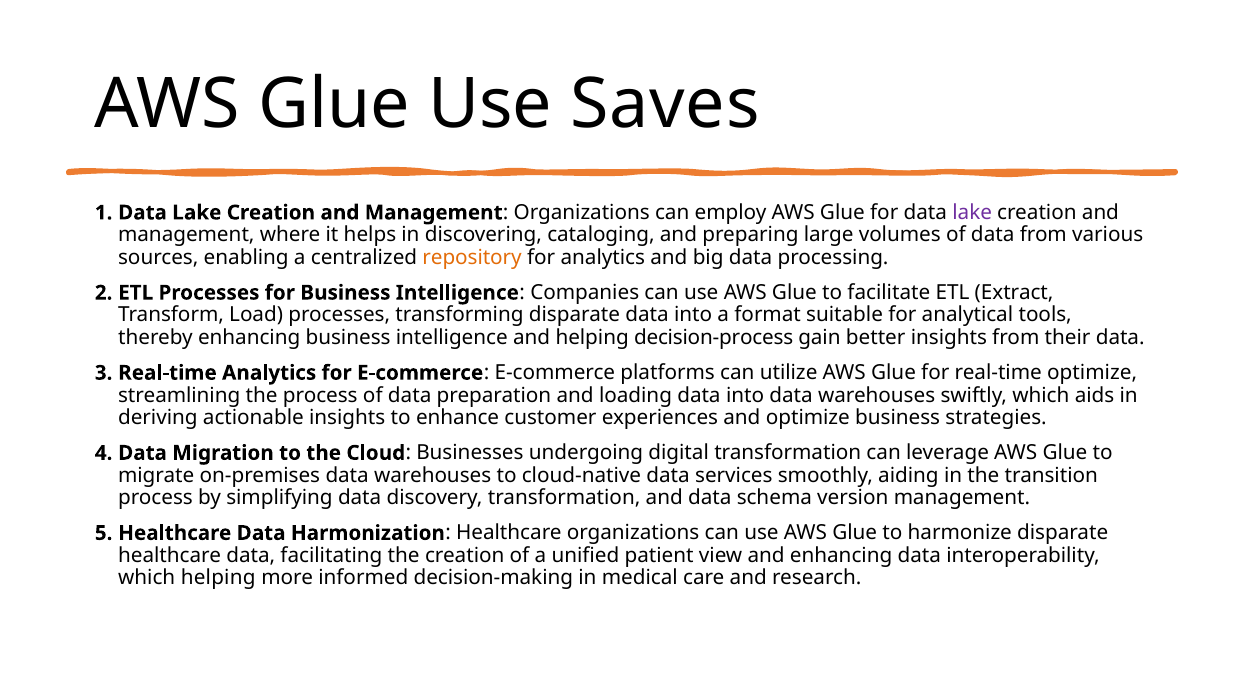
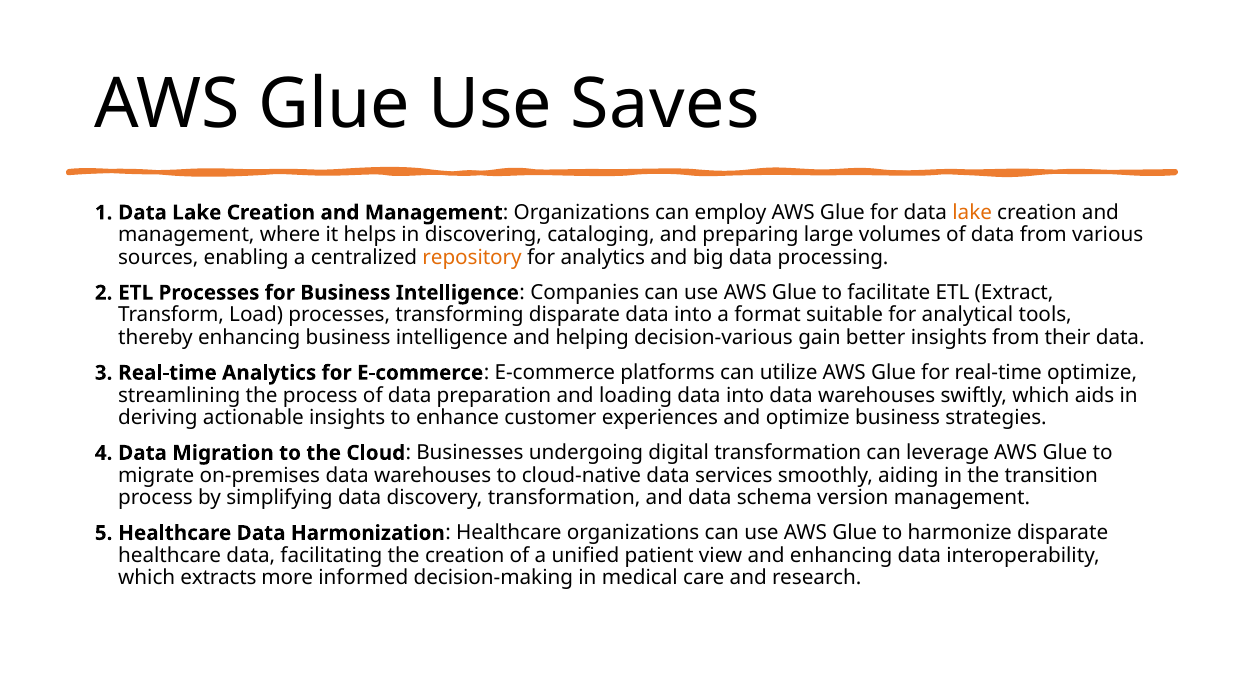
lake at (972, 213) colour: purple -> orange
decision-process: decision-process -> decision-various
which helping: helping -> extracts
